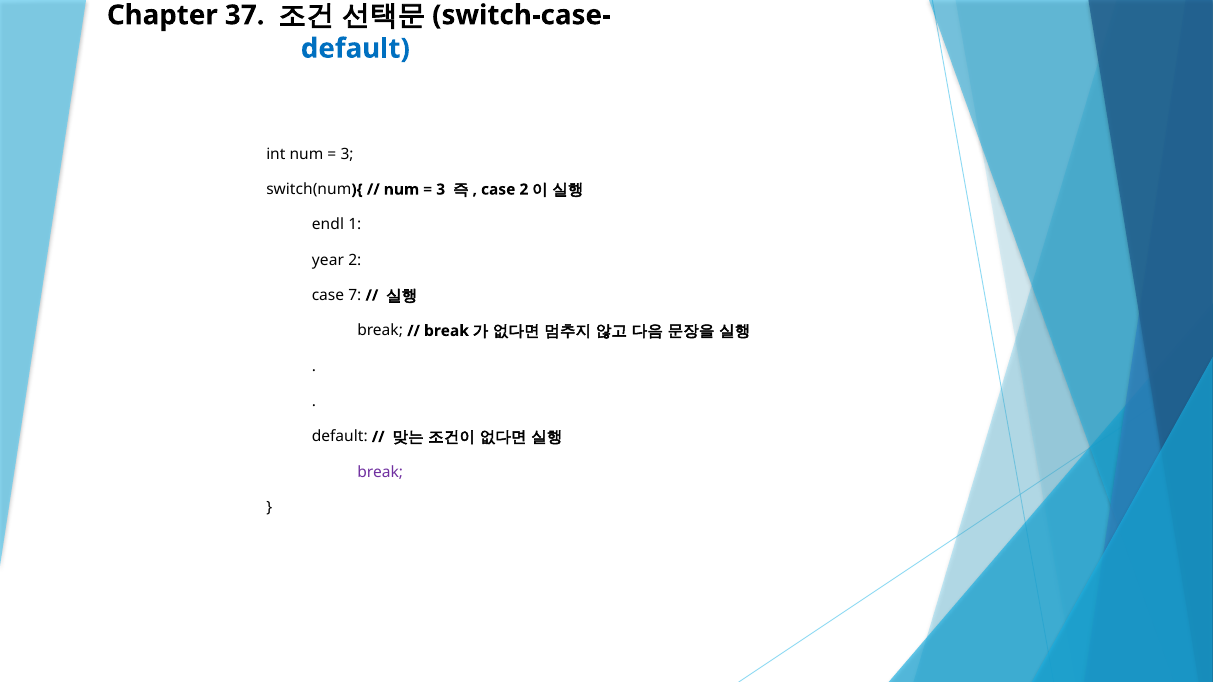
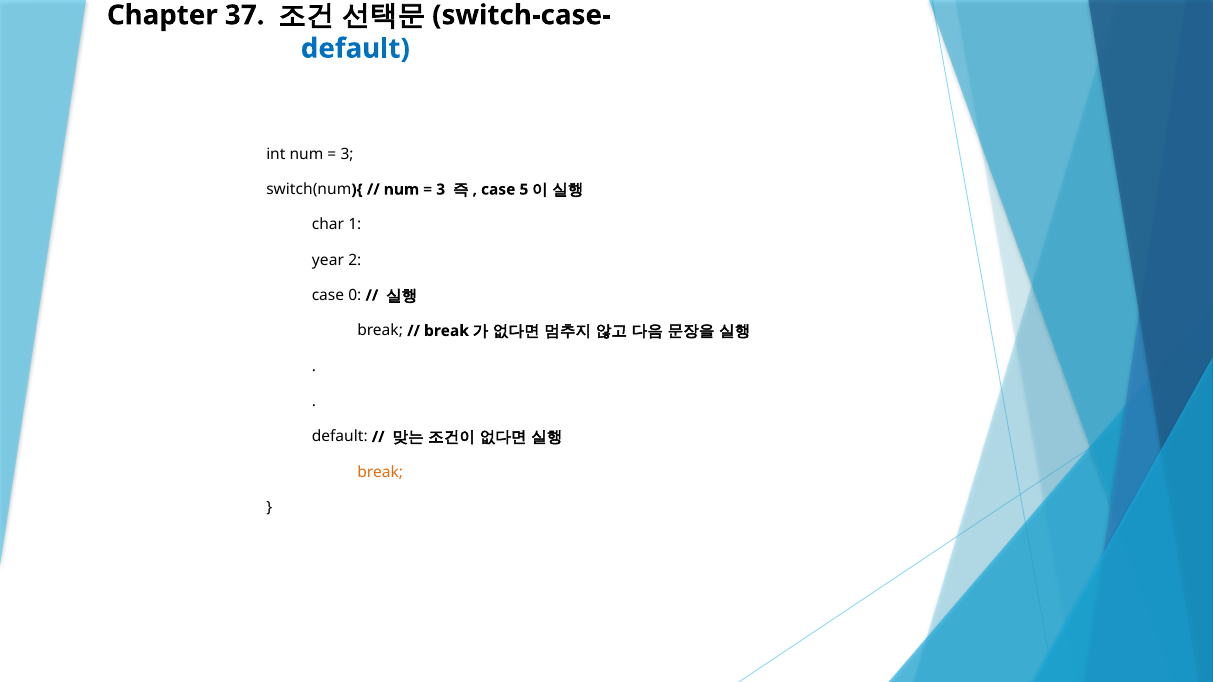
case 2: 2 -> 5
endl: endl -> char
7: 7 -> 0
break at (380, 472) colour: purple -> orange
